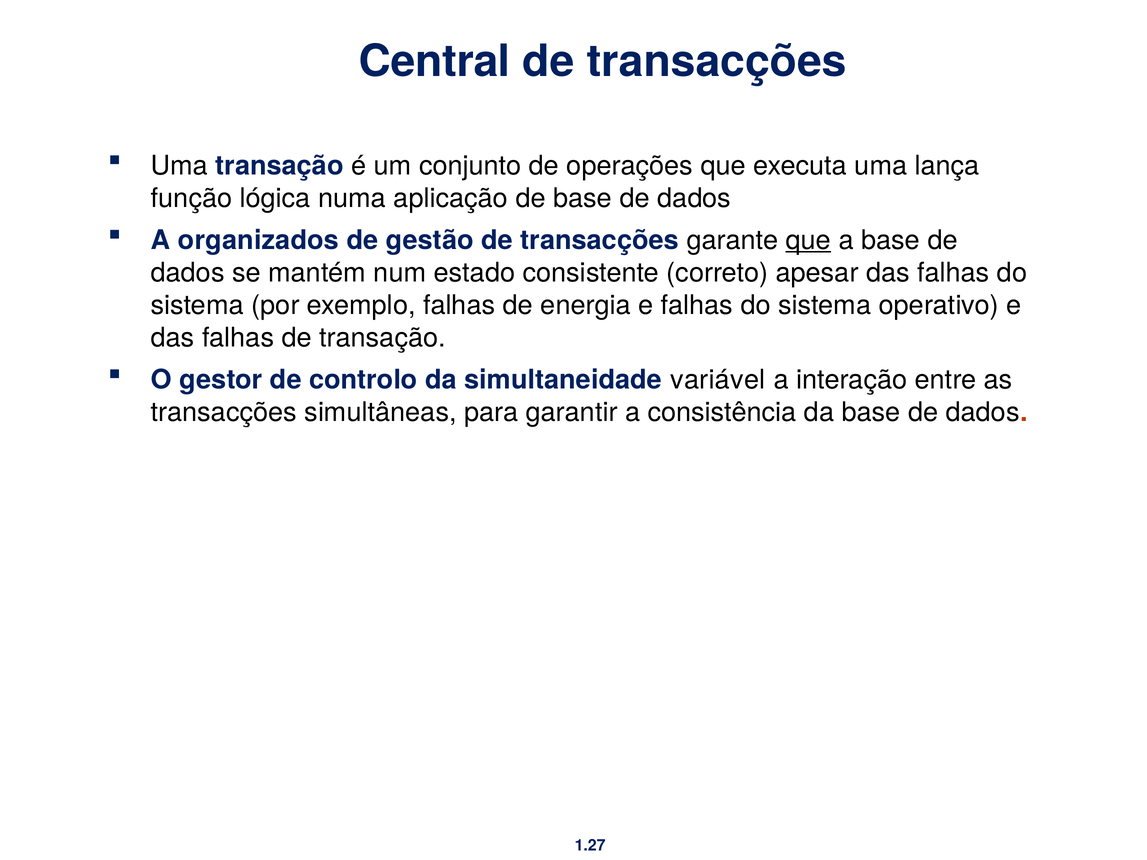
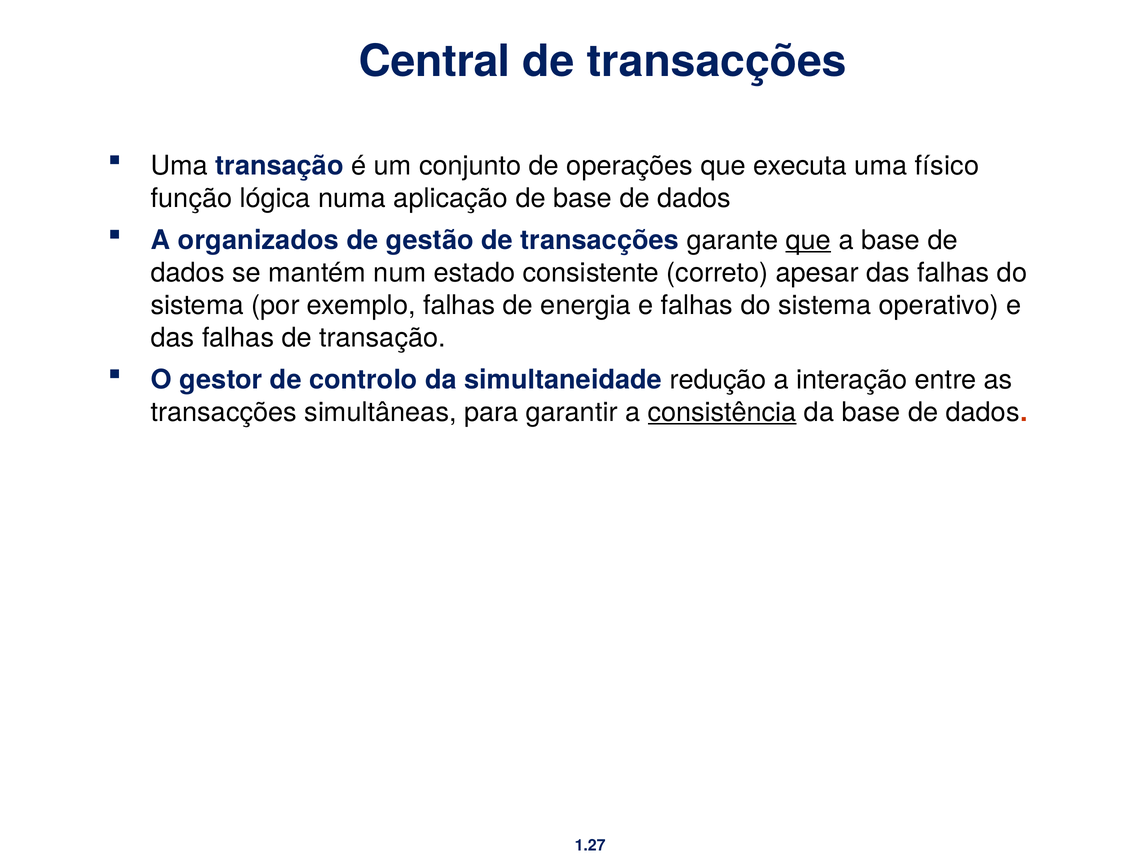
lança: lança -> físico
variável: variável -> redução
consistência underline: none -> present
